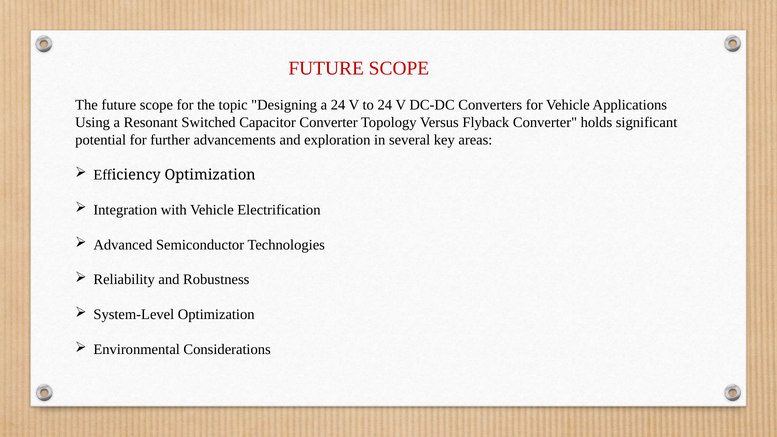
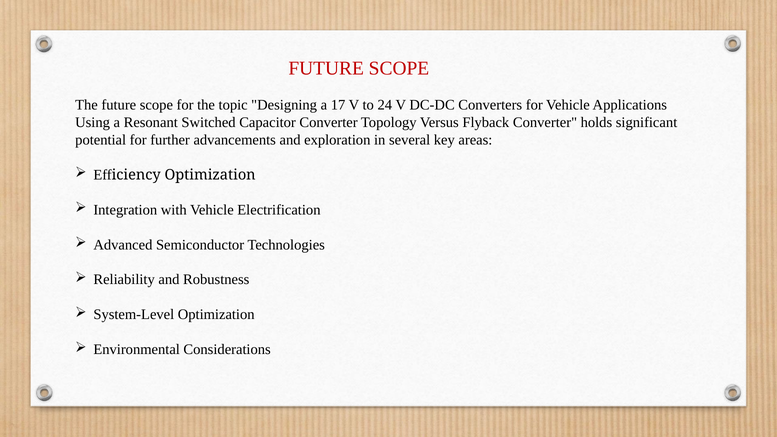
a 24: 24 -> 17
